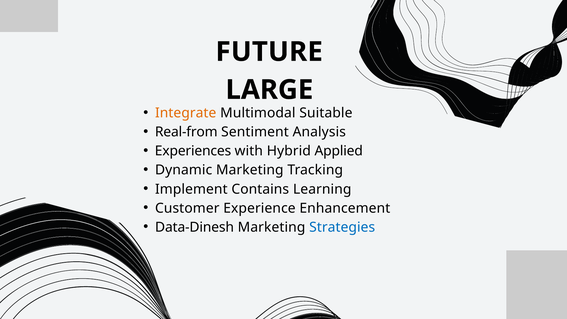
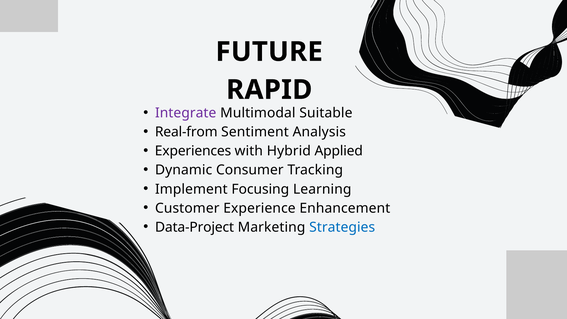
LARGE: LARGE -> RAPID
Integrate colour: orange -> purple
Dynamic Marketing: Marketing -> Consumer
Contains: Contains -> Focusing
Data-Dinesh: Data-Dinesh -> Data-Project
